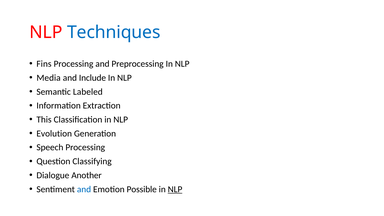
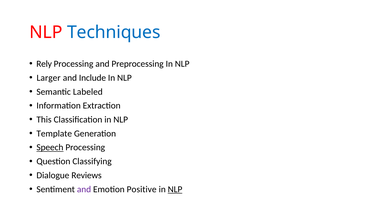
Fins: Fins -> Rely
Media: Media -> Larger
Evolution: Evolution -> Template
Speech underline: none -> present
Another: Another -> Reviews
and at (84, 189) colour: blue -> purple
Possible: Possible -> Positive
